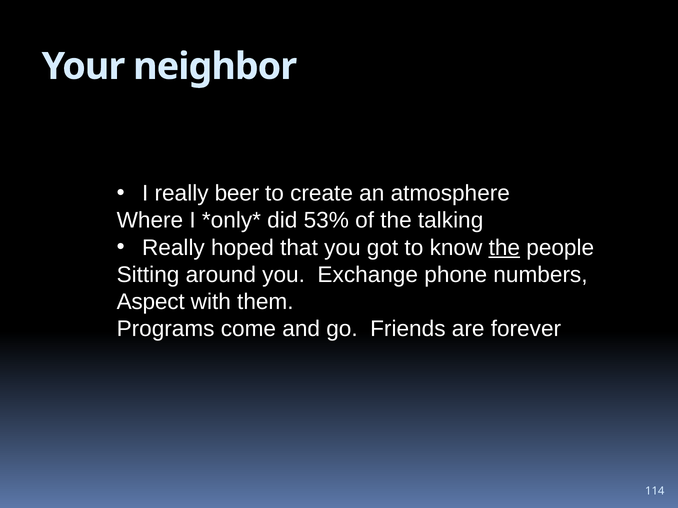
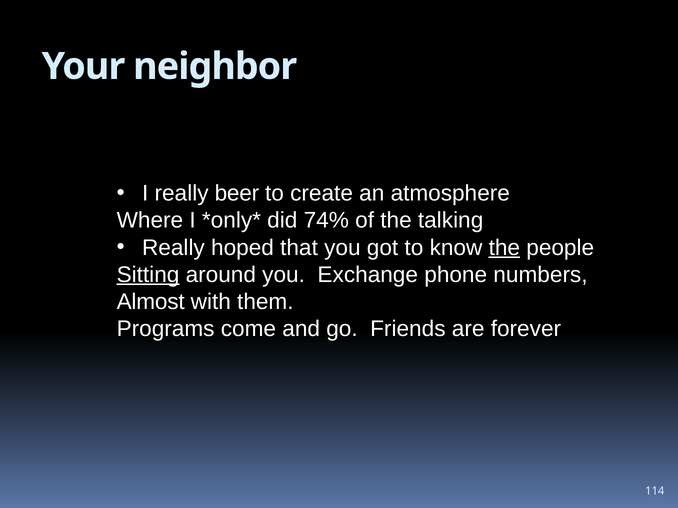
53%: 53% -> 74%
Sitting underline: none -> present
Aspect: Aspect -> Almost
